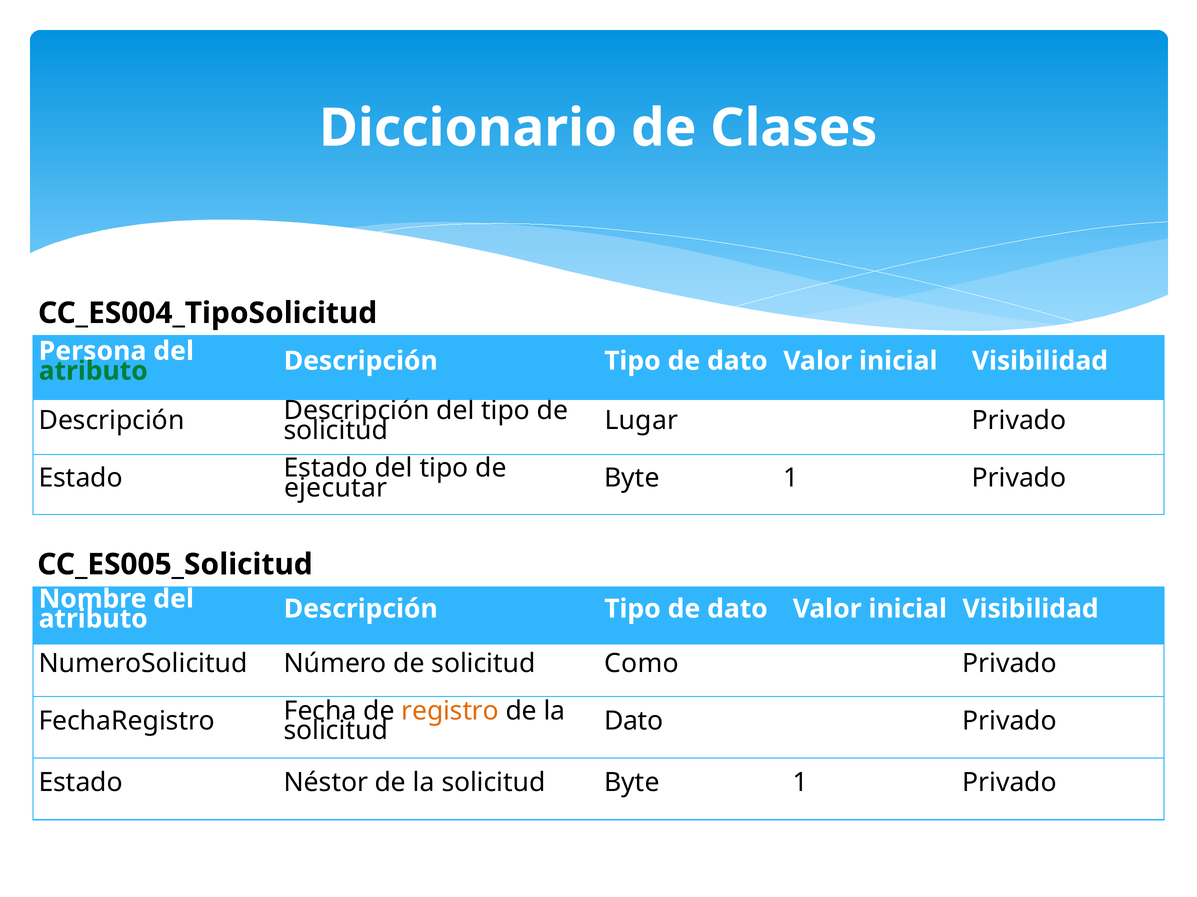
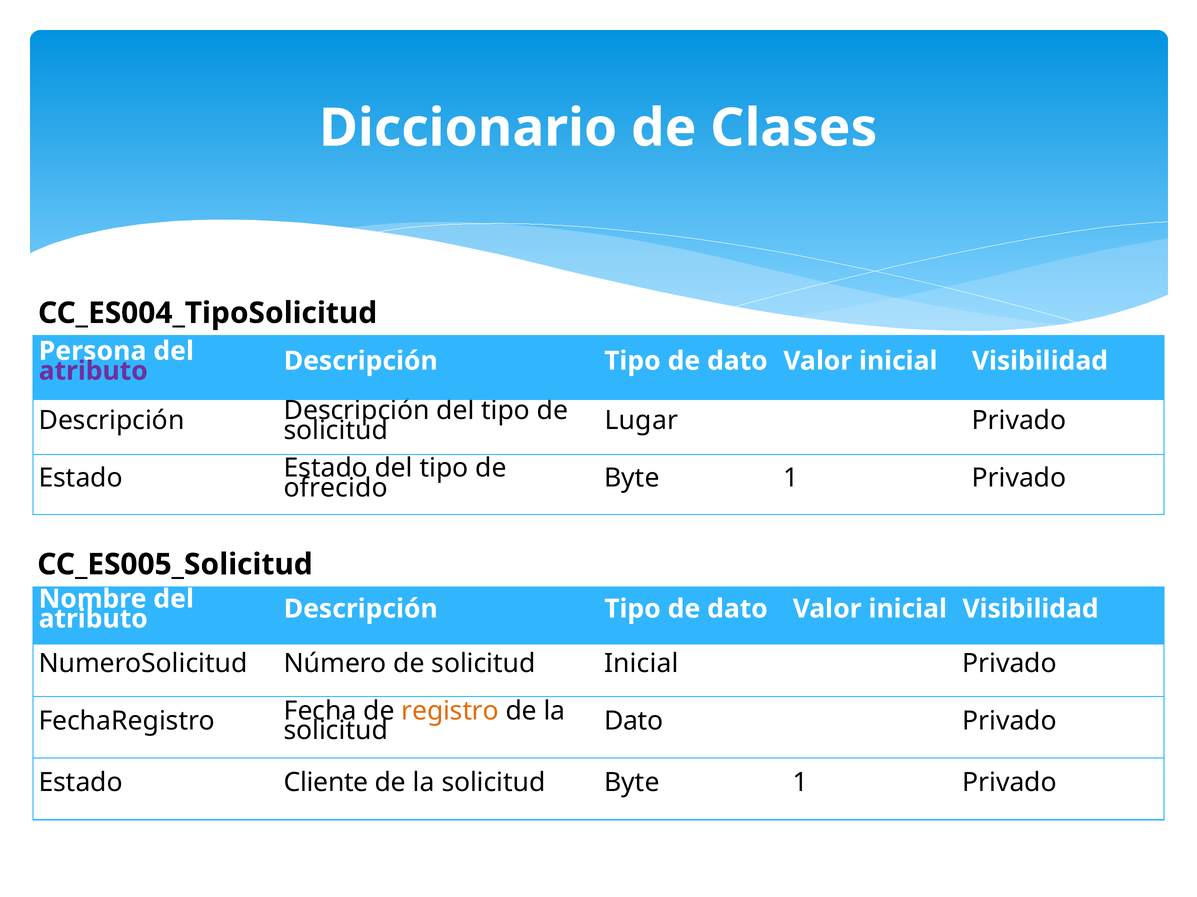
atributo at (93, 371) colour: green -> purple
ejecutar: ejecutar -> ofrecido
solicitud Como: Como -> Inicial
Néstor: Néstor -> Cliente
